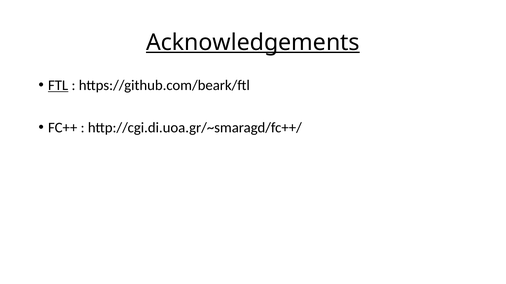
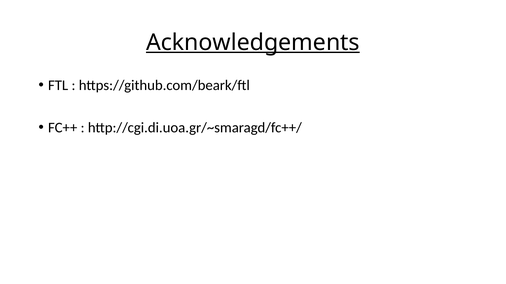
FTL underline: present -> none
